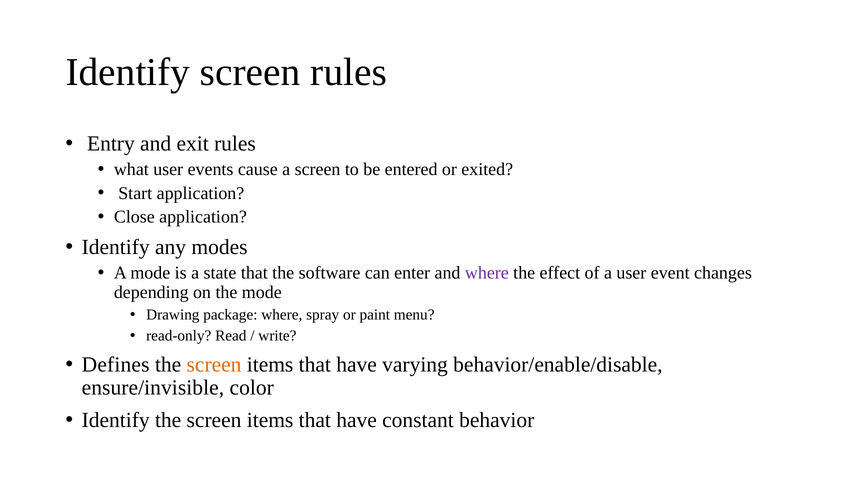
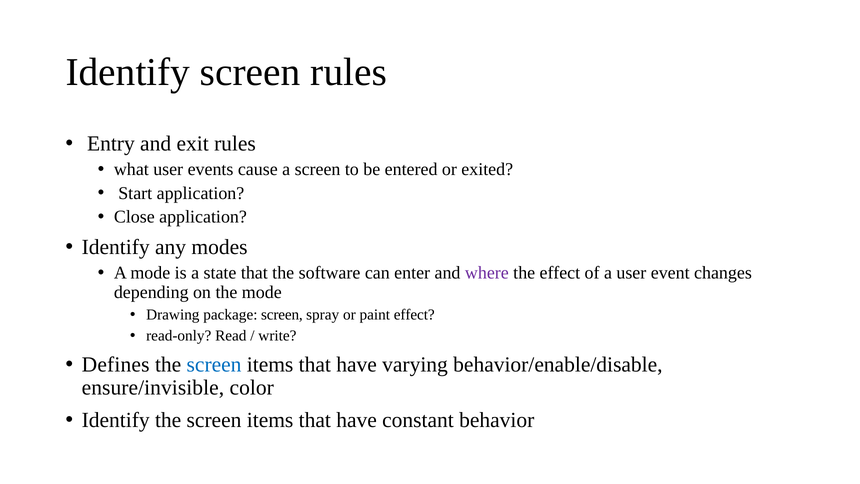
package where: where -> screen
paint menu: menu -> effect
screen at (214, 364) colour: orange -> blue
